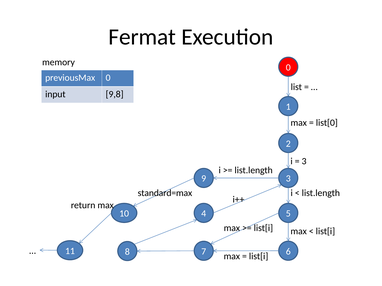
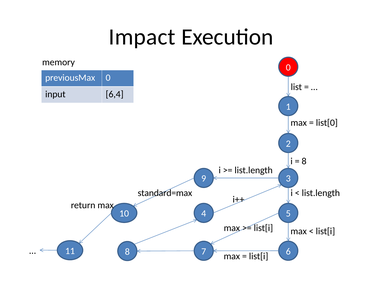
Fermat: Fermat -> Impact
9,8: 9,8 -> 6,4
3 at (304, 162): 3 -> 8
